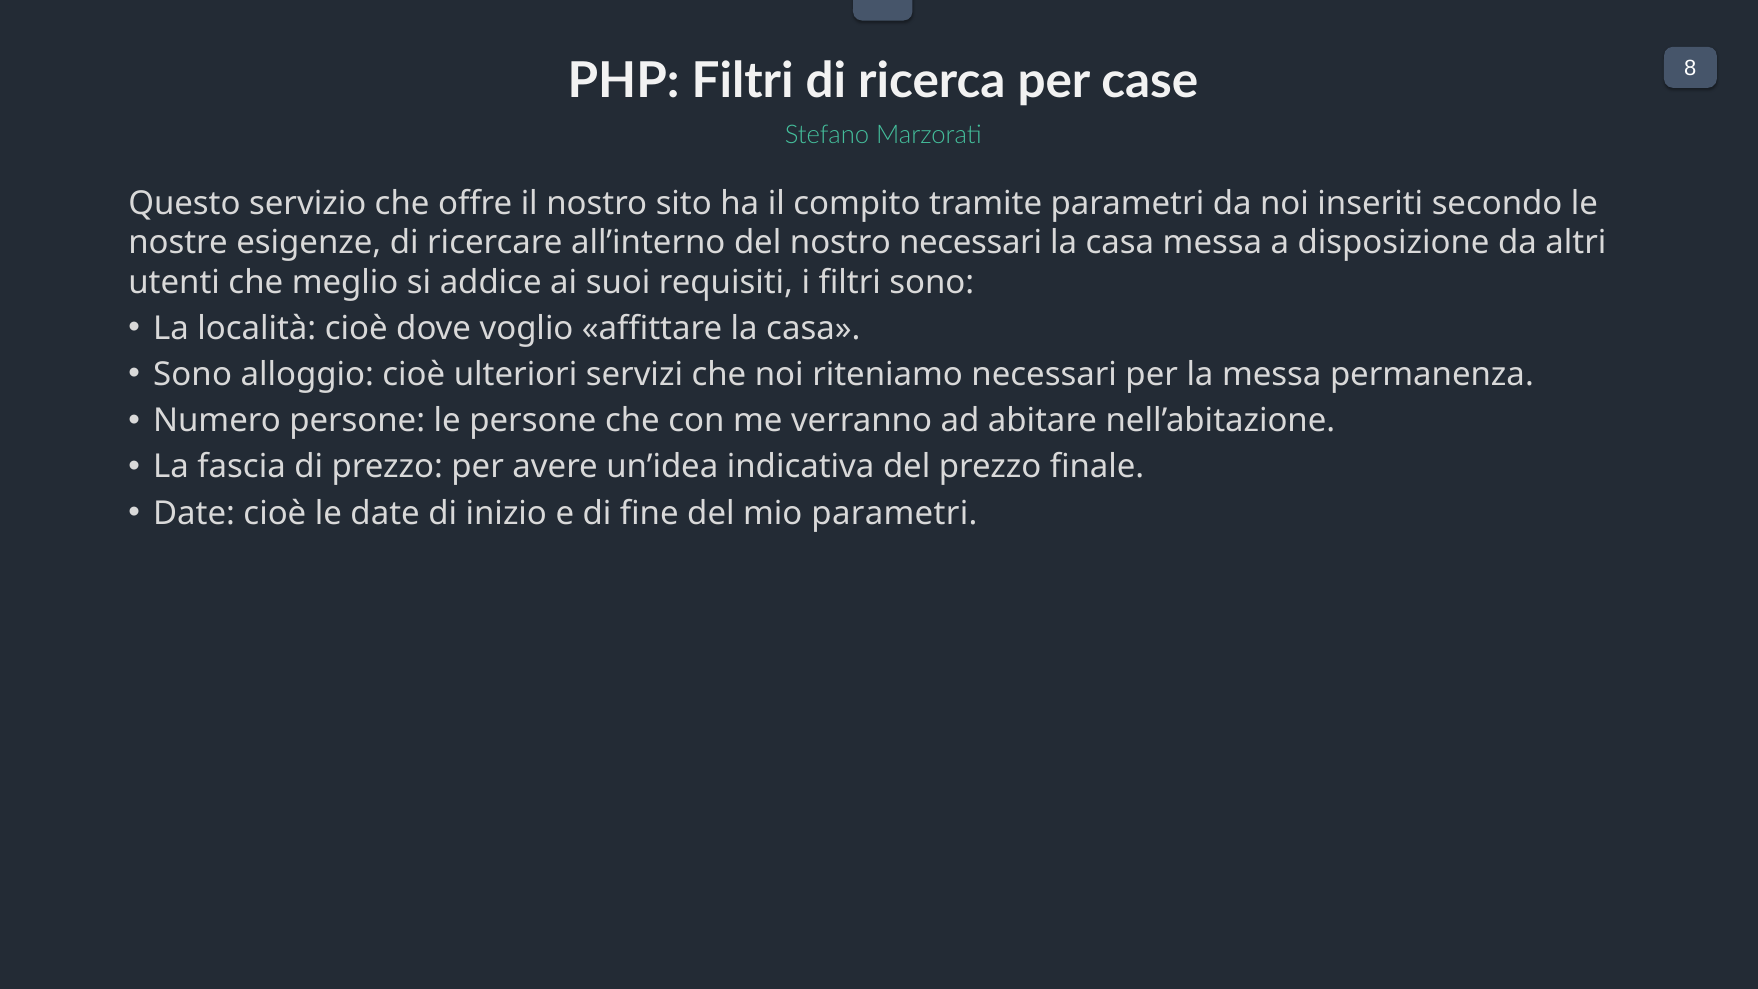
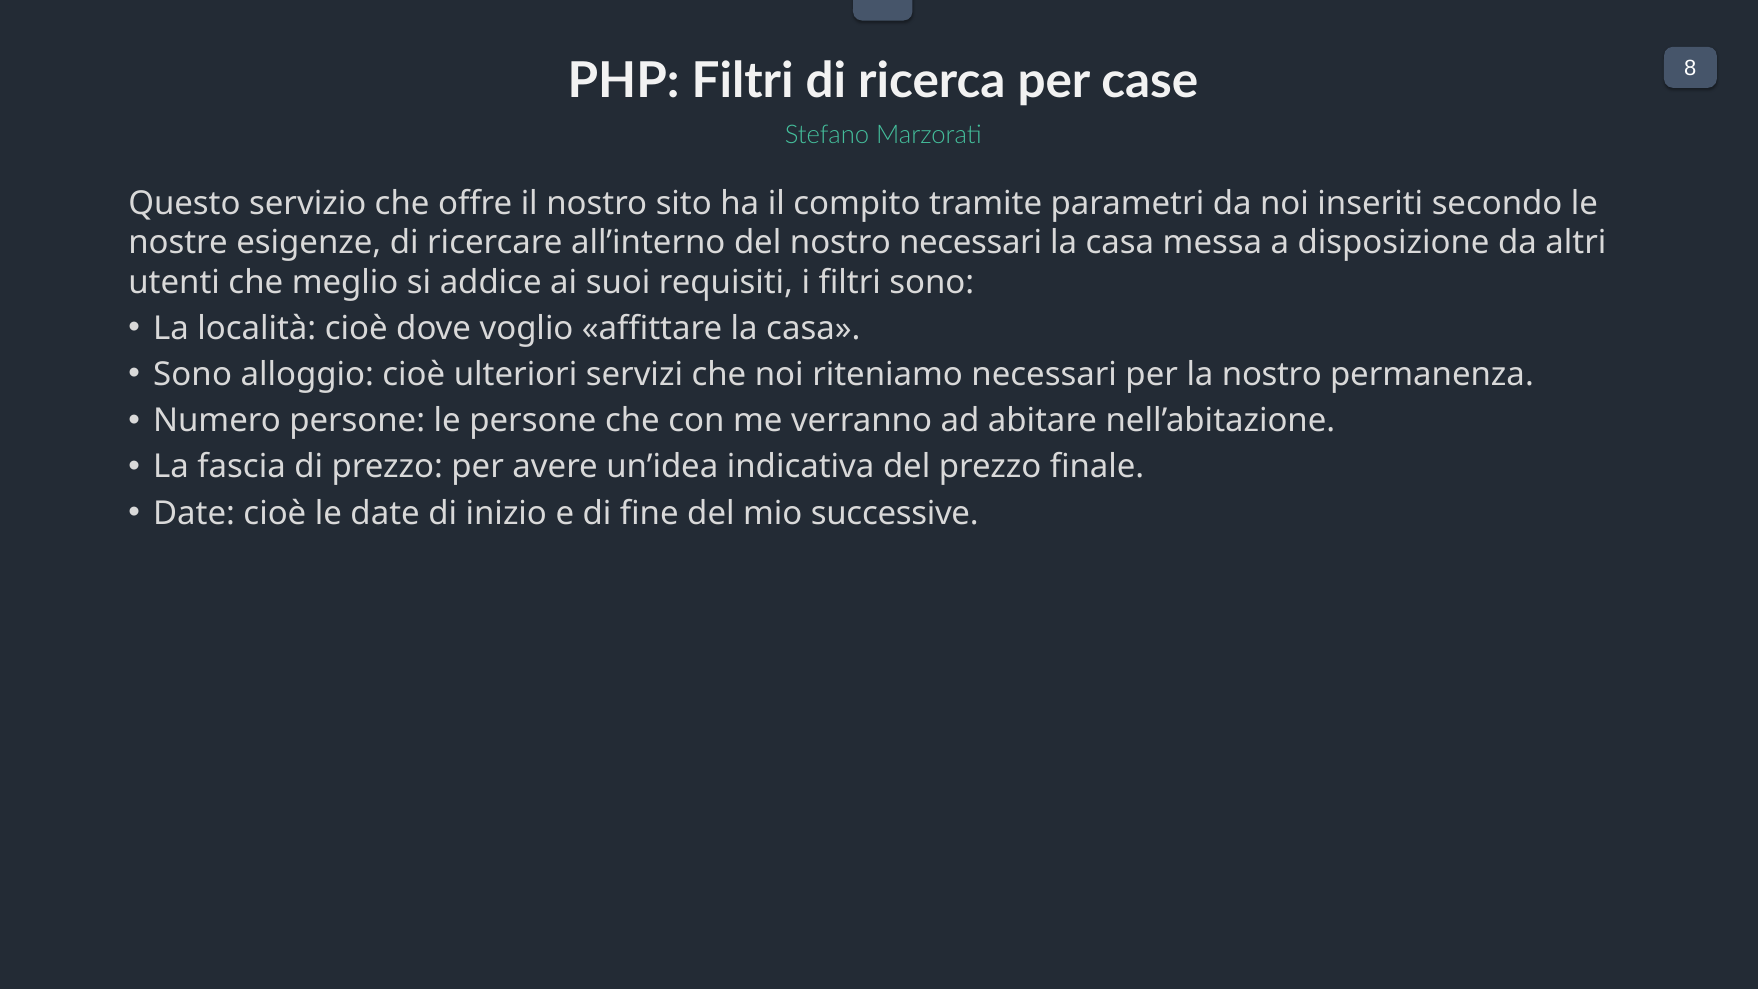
la messa: messa -> nostro
mio parametri: parametri -> successive
